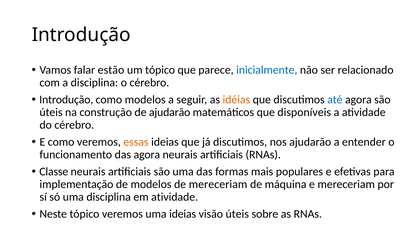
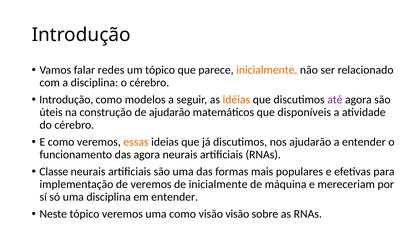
estão: estão -> redes
inicialmente at (267, 70) colour: blue -> orange
até colour: blue -> purple
de modelos: modelos -> veremos
de mereceriam: mereceriam -> inicialmente
em atividade: atividade -> entender
uma ideias: ideias -> como
visão úteis: úteis -> visão
